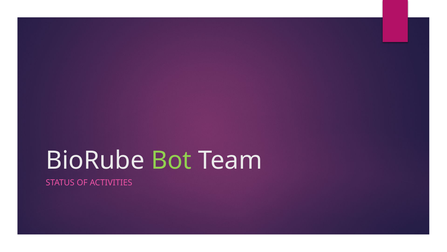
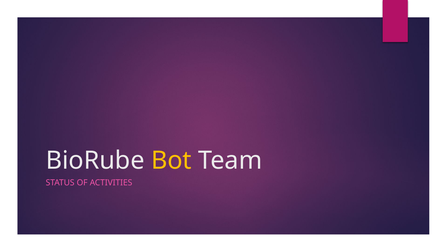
Bot colour: light green -> yellow
